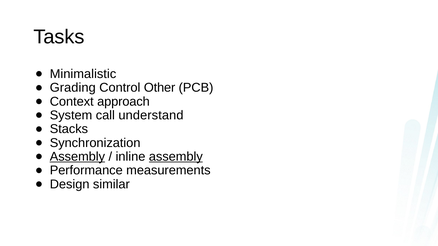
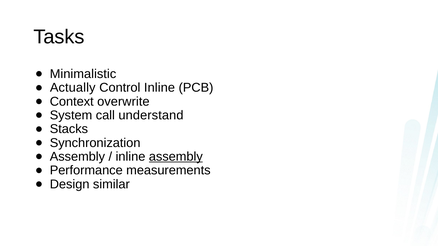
Grading: Grading -> Actually
Control Other: Other -> Inline
approach: approach -> overwrite
Assembly at (77, 157) underline: present -> none
